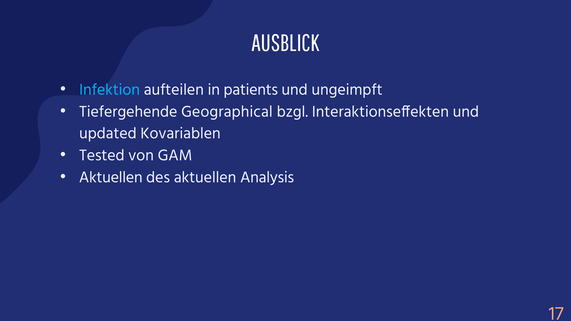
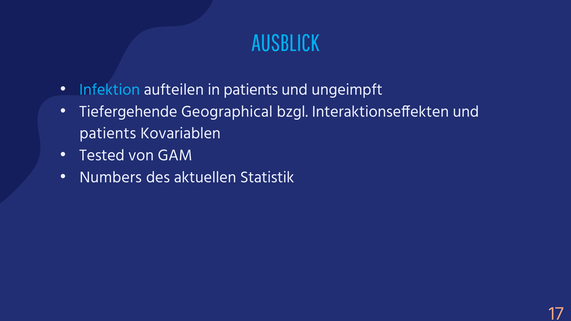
AUSBLICK colour: white -> light blue
updated at (108, 134): updated -> patients
Aktuellen at (111, 177): Aktuellen -> Numbers
Analysis: Analysis -> Statistik
